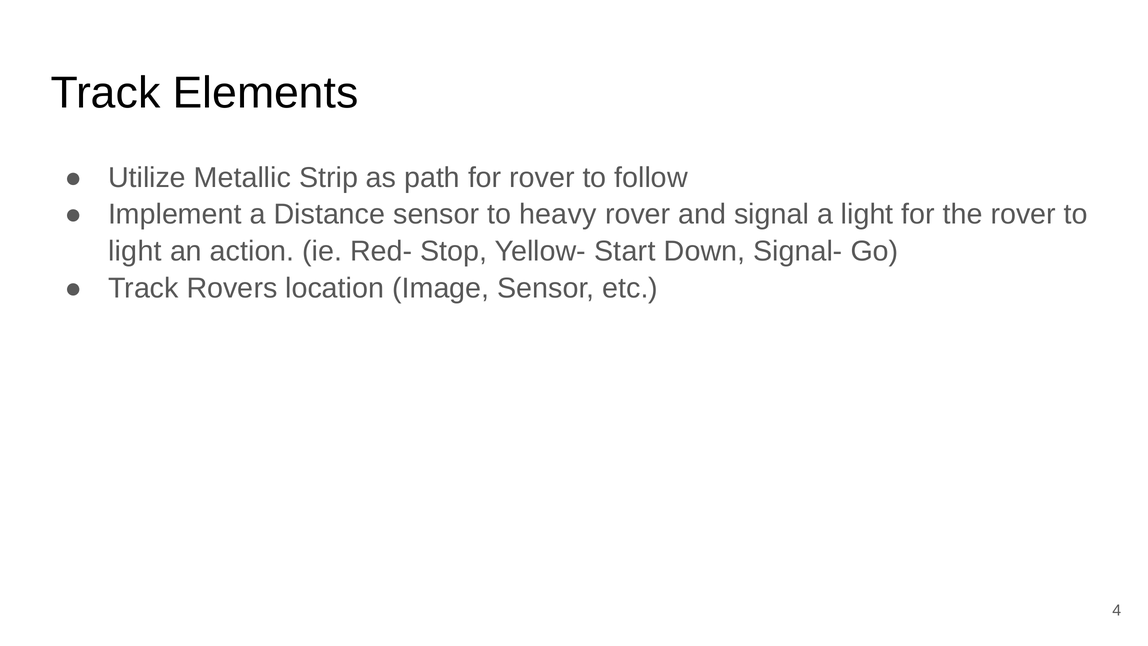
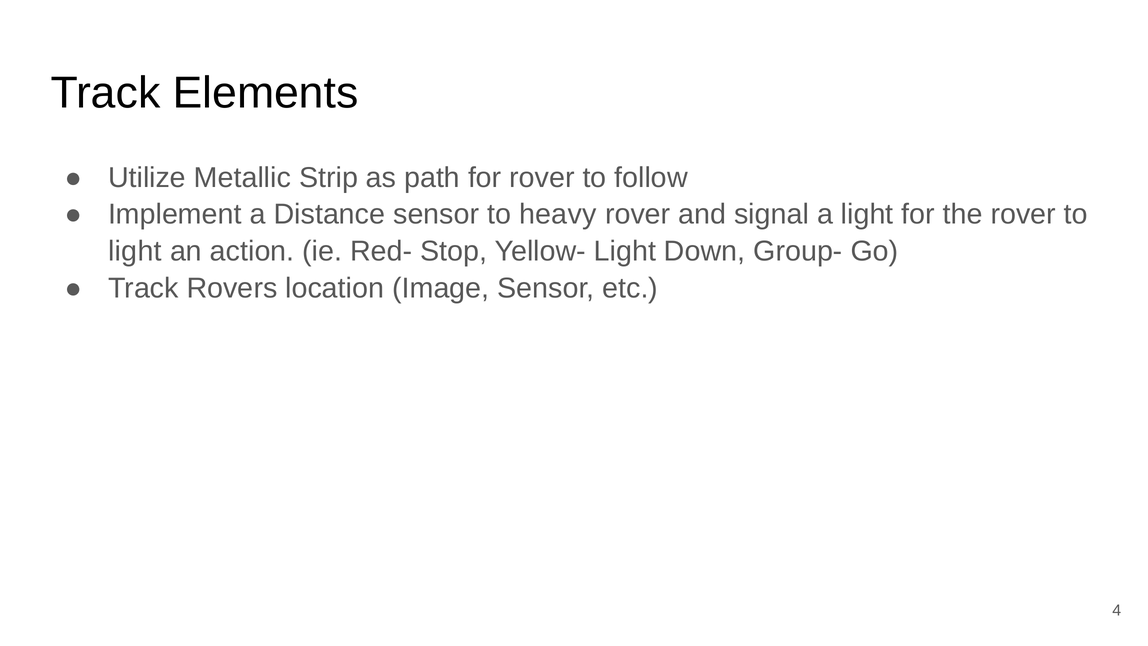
Yellow- Start: Start -> Light
Signal-: Signal- -> Group-
